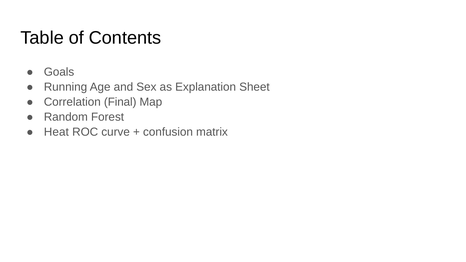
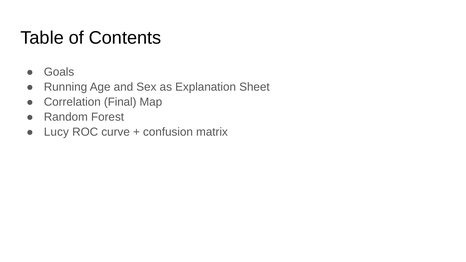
Heat: Heat -> Lucy
